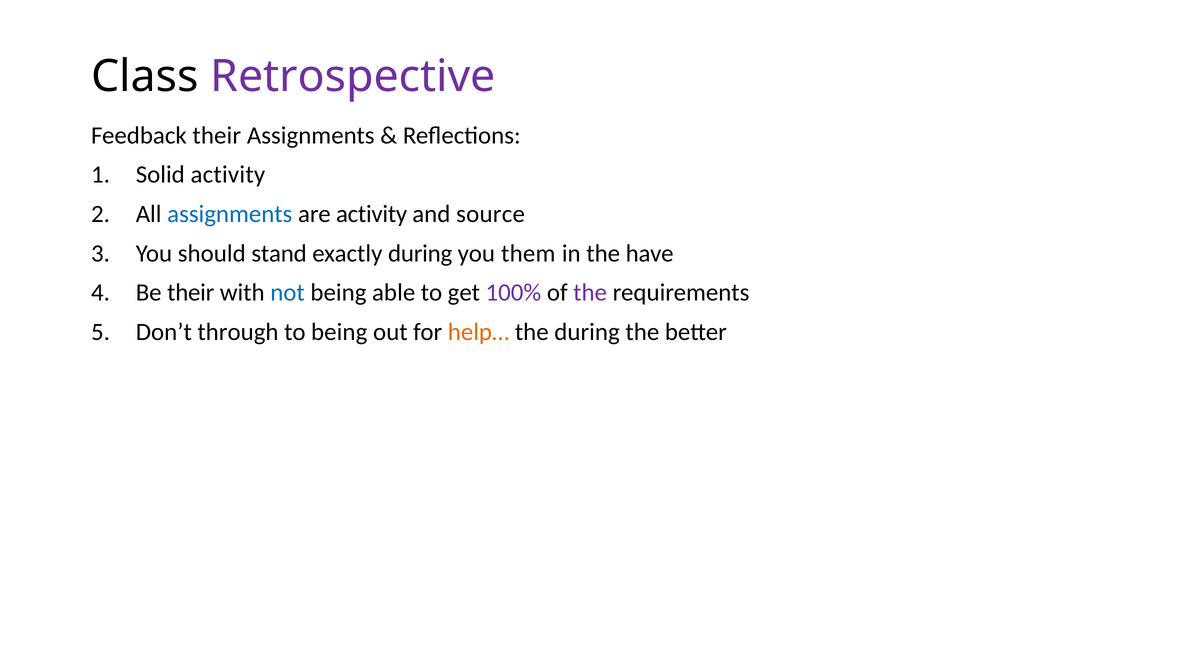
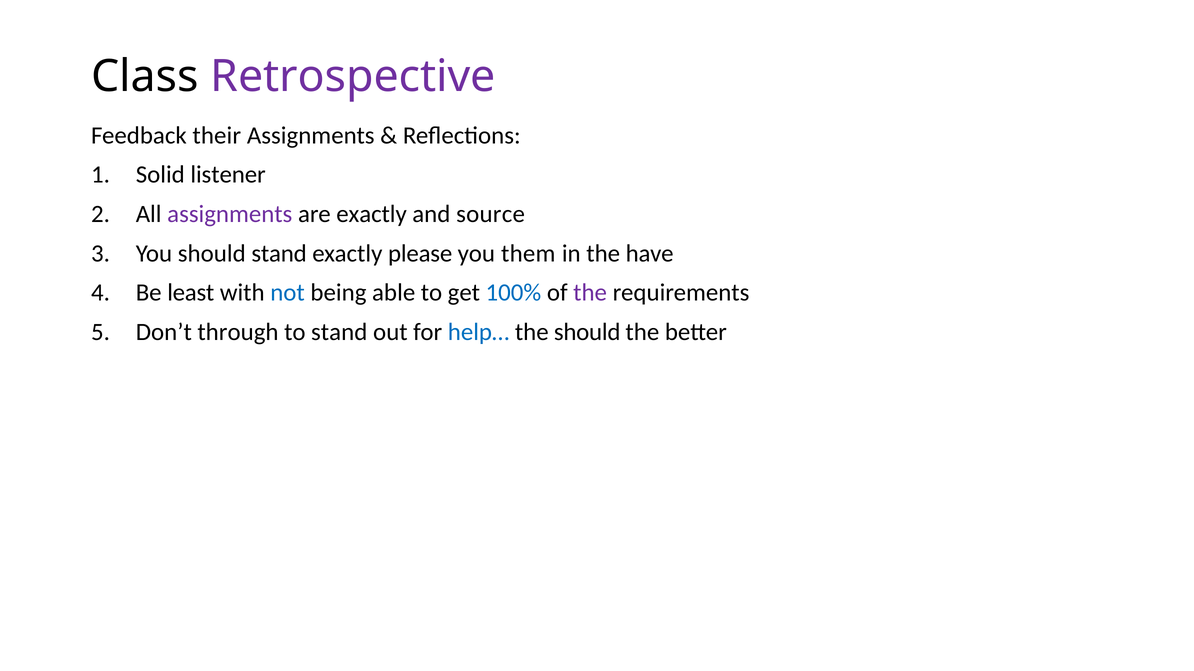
Solid activity: activity -> listener
assignments at (230, 214) colour: blue -> purple
are activity: activity -> exactly
exactly during: during -> please
Be their: their -> least
100% colour: purple -> blue
to being: being -> stand
help… colour: orange -> blue
the during: during -> should
